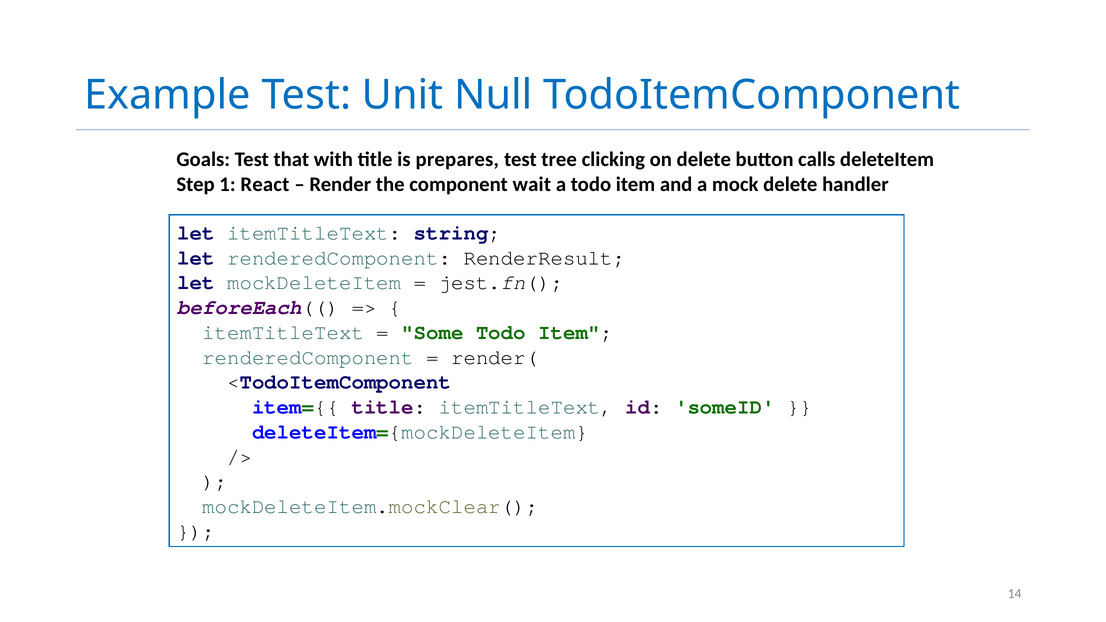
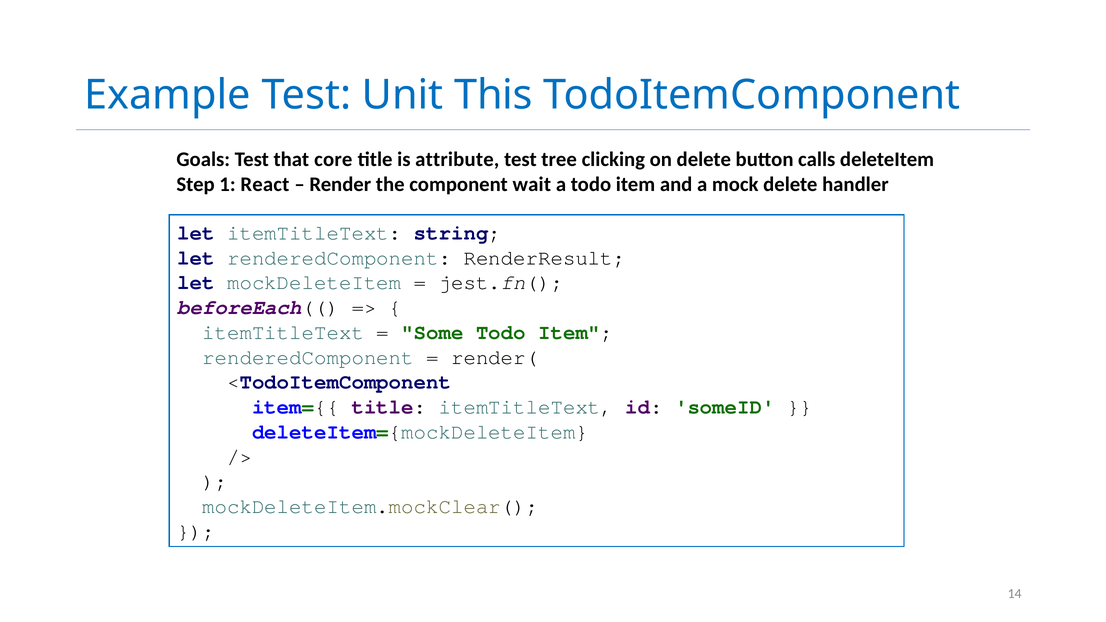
Null: Null -> This
with: with -> core
prepares: prepares -> attribute
